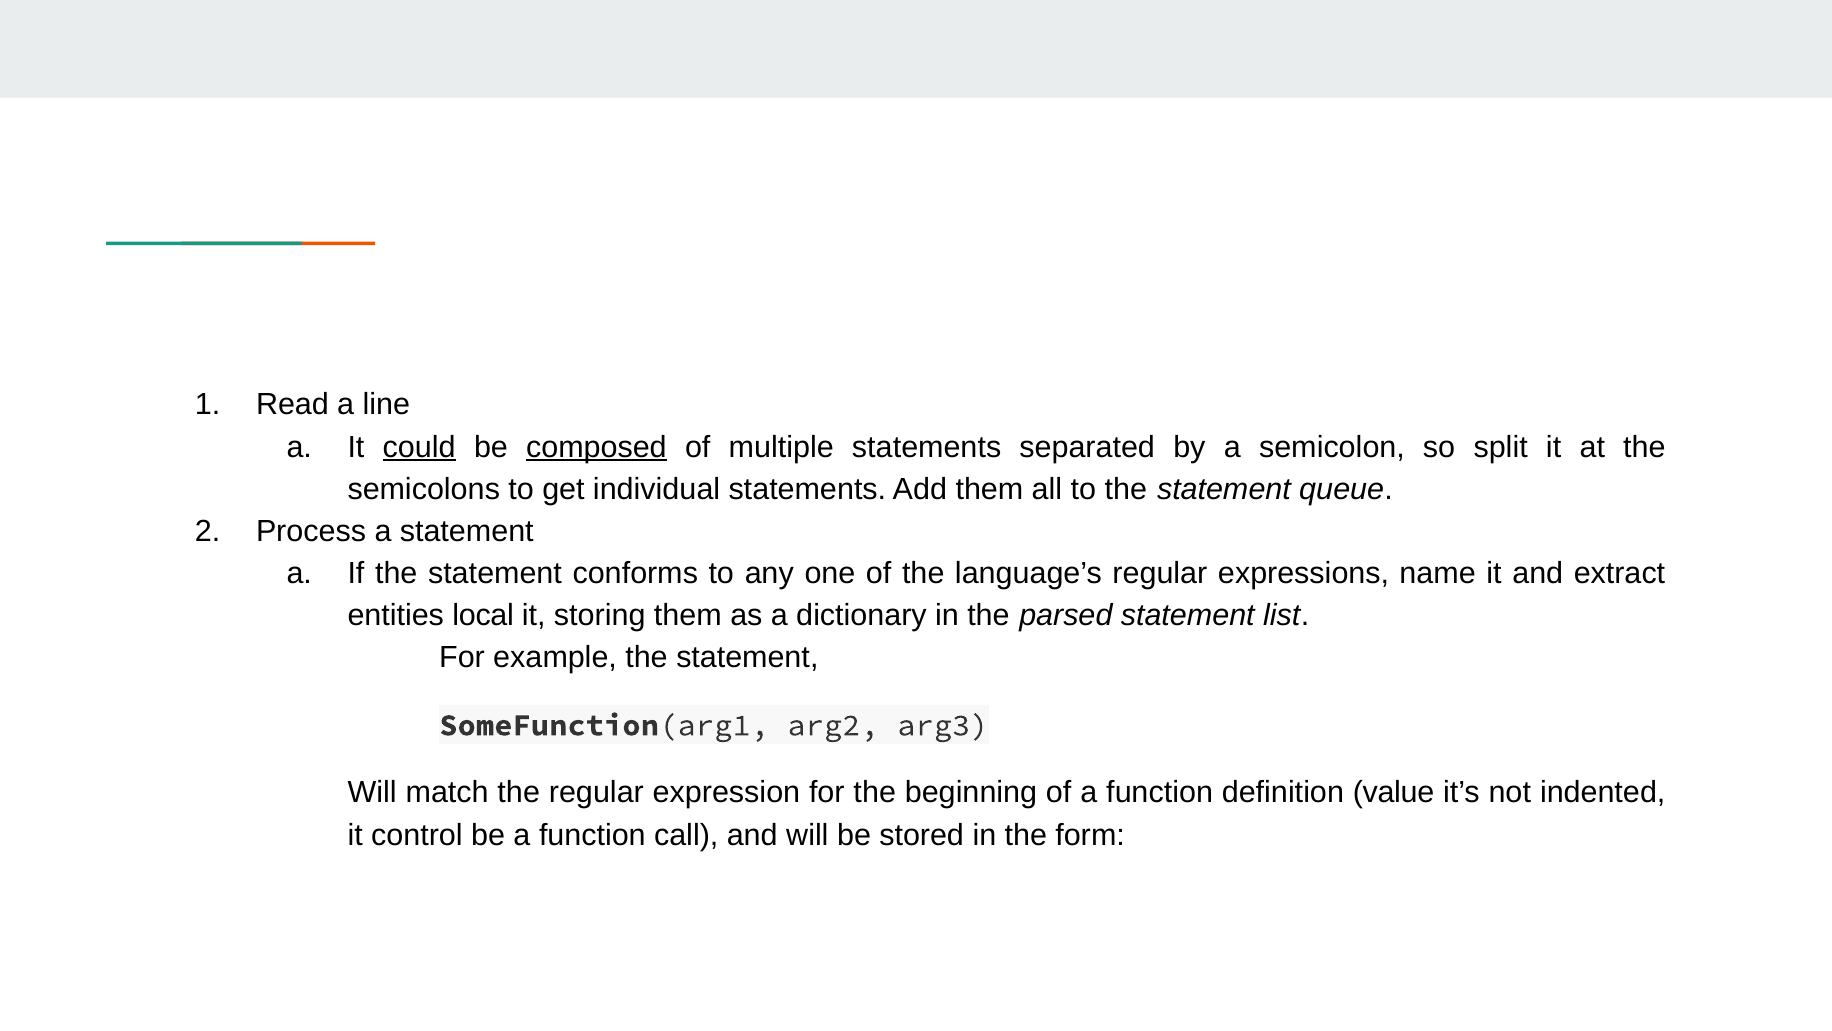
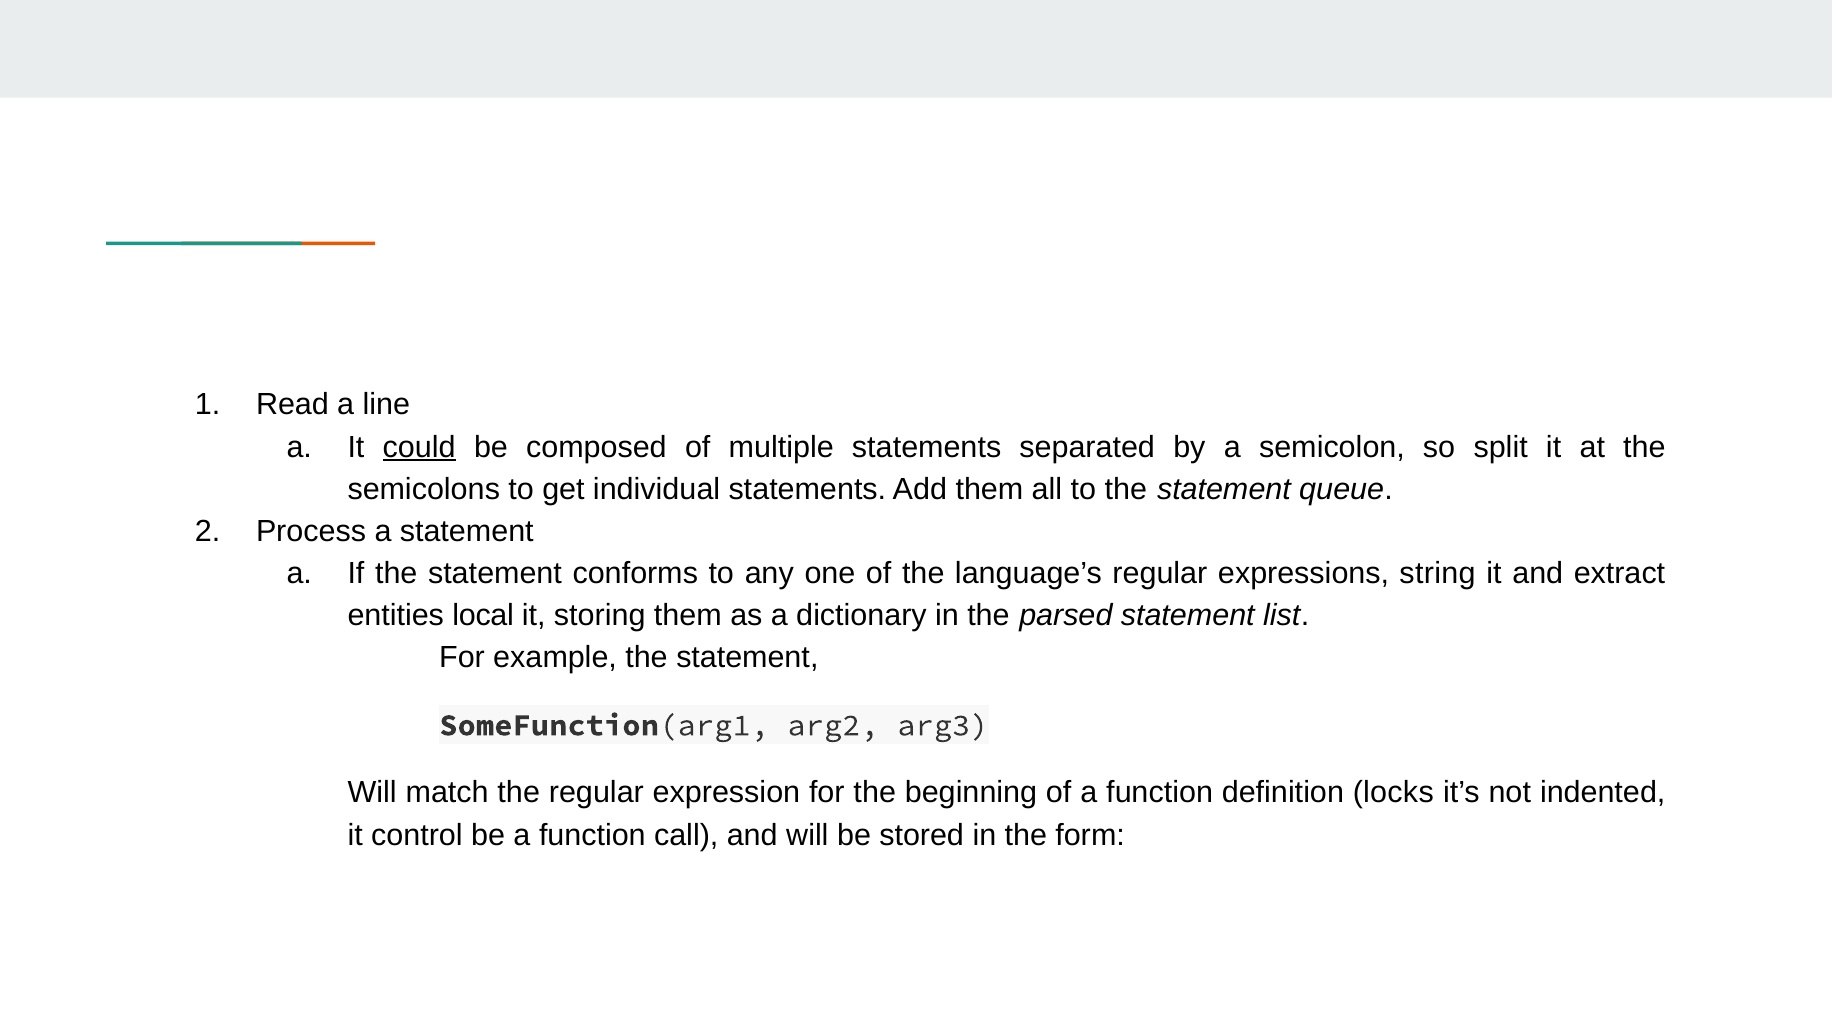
composed underline: present -> none
name: name -> string
value: value -> locks
